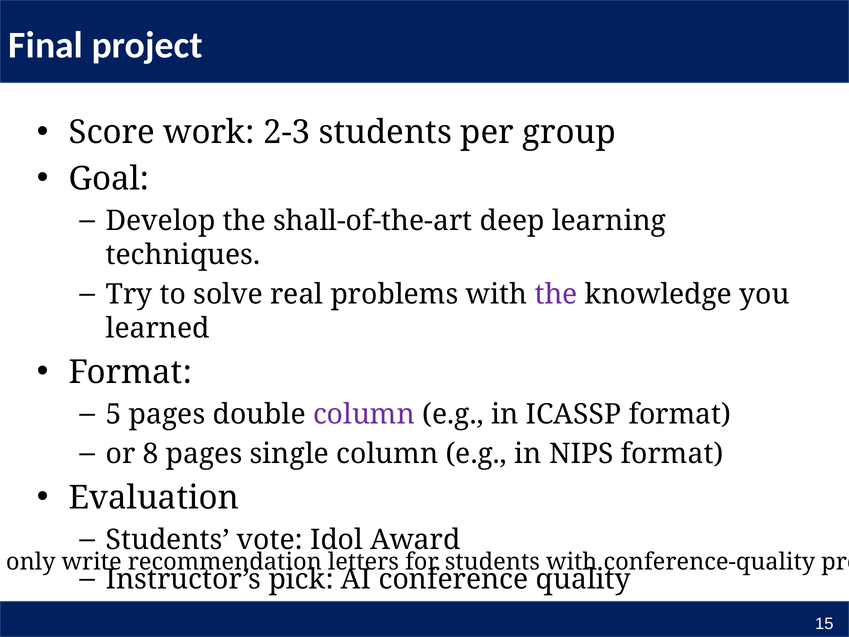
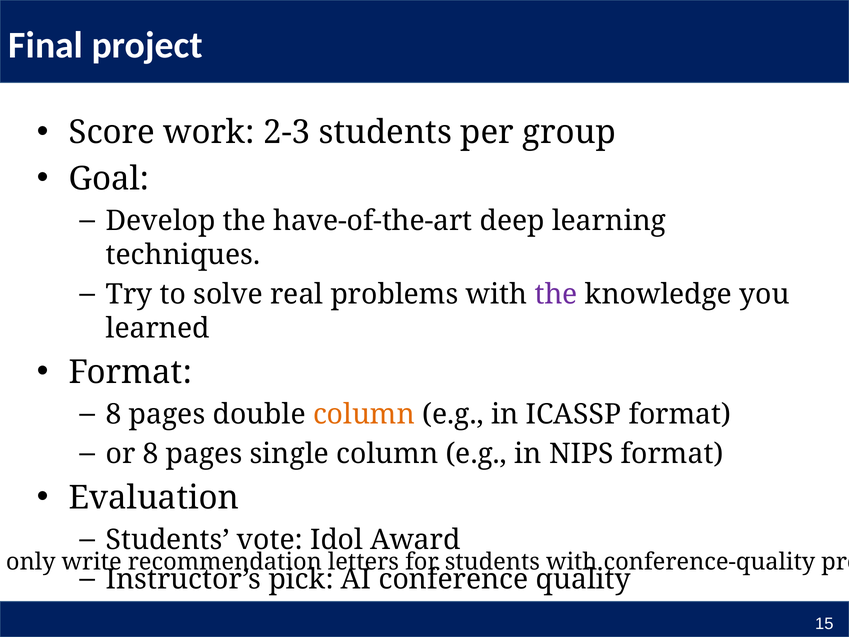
shall-of-the-art: shall-of-the-art -> have-of-the-art
5 at (114, 414): 5 -> 8
column at (364, 414) colour: purple -> orange
